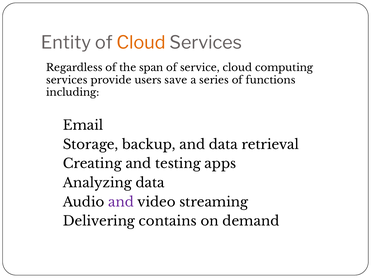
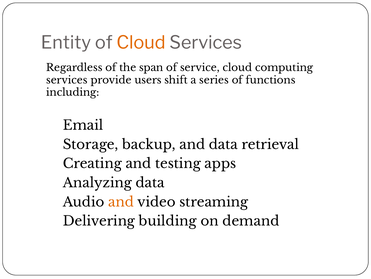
save: save -> shift
and at (121, 202) colour: purple -> orange
contains: contains -> building
